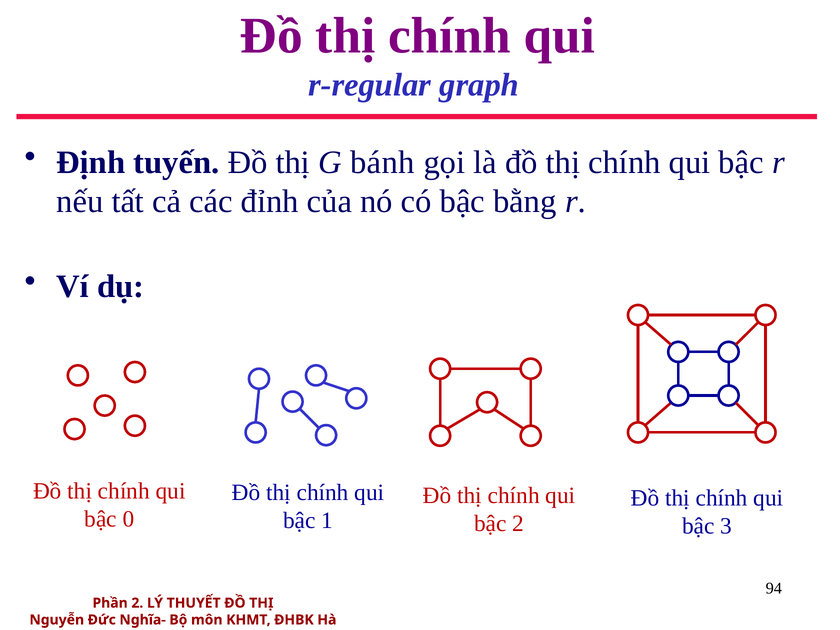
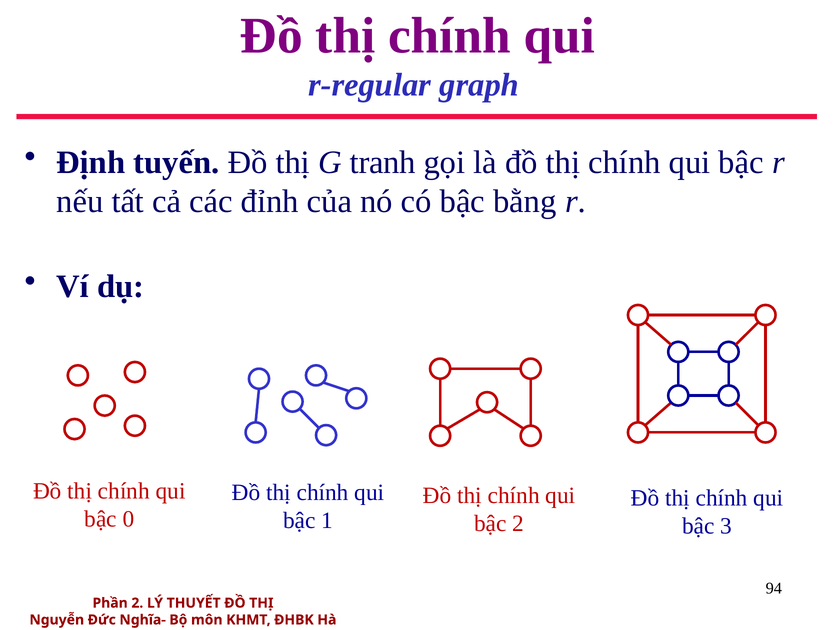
bánh: bánh -> tranh
